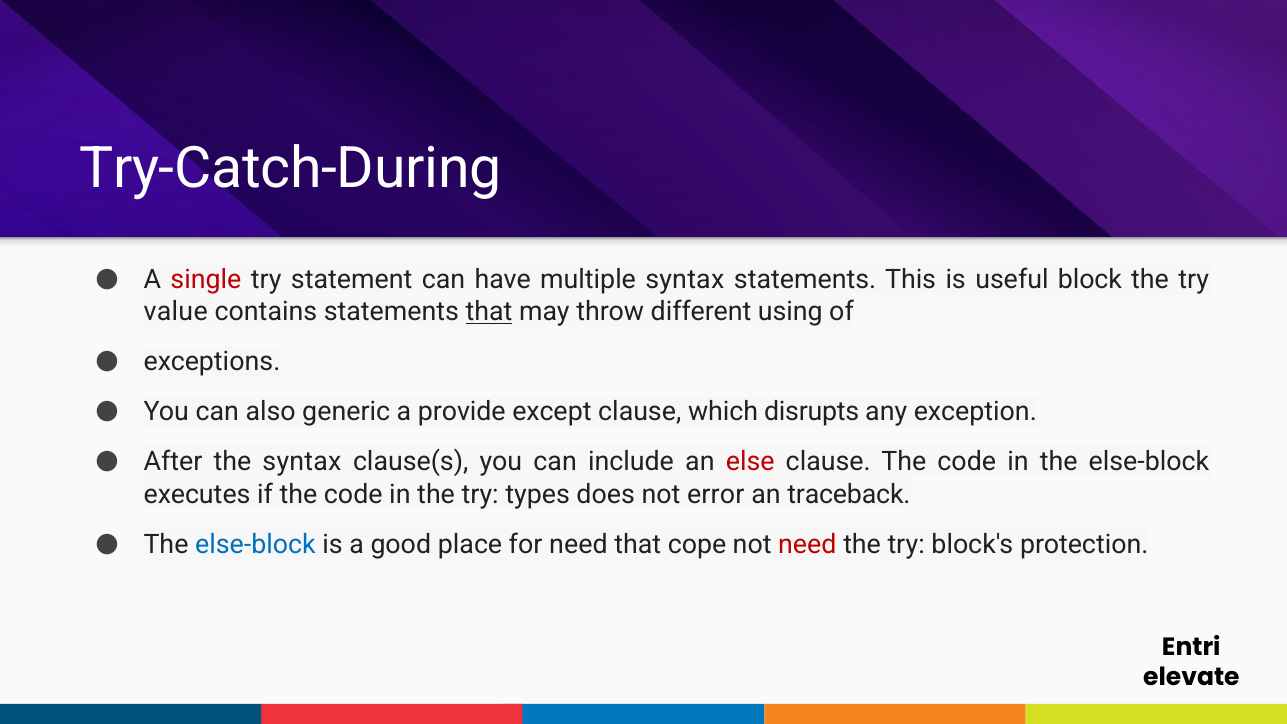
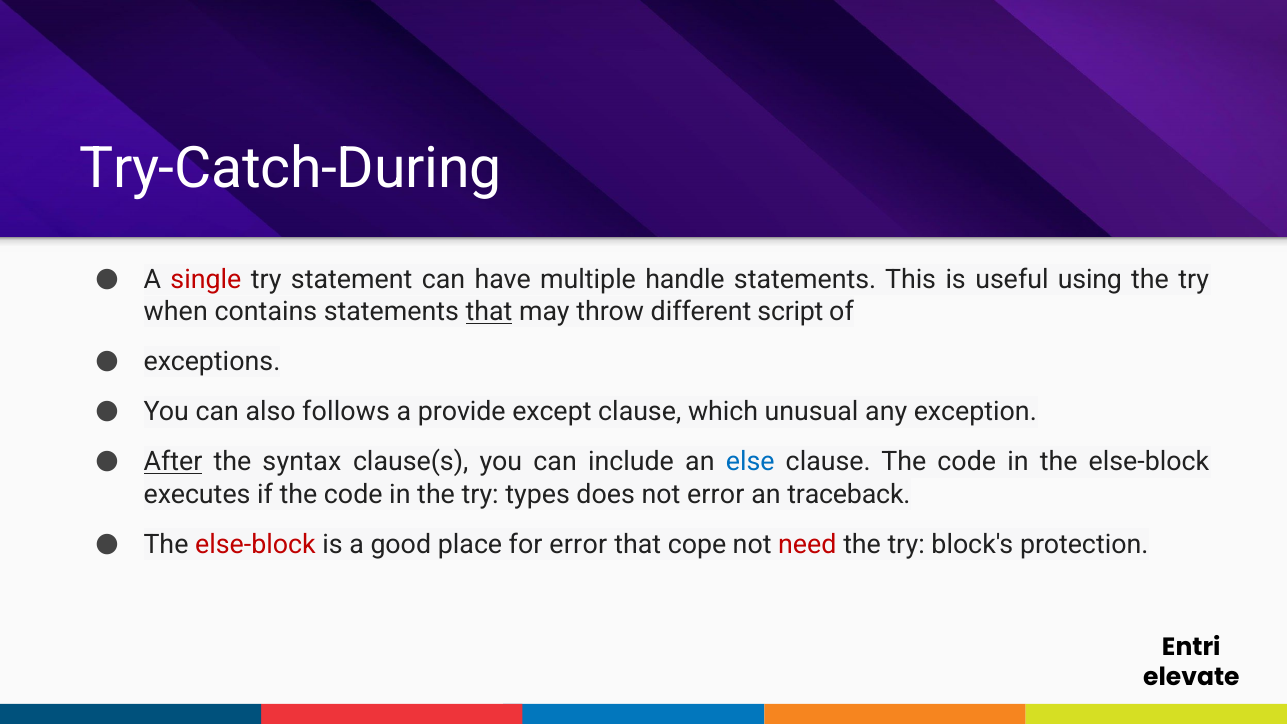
multiple syntax: syntax -> handle
block: block -> using
value: value -> when
using: using -> script
generic: generic -> follows
disrupts: disrupts -> unusual
After underline: none -> present
else colour: red -> blue
else-block at (255, 544) colour: blue -> red
for need: need -> error
